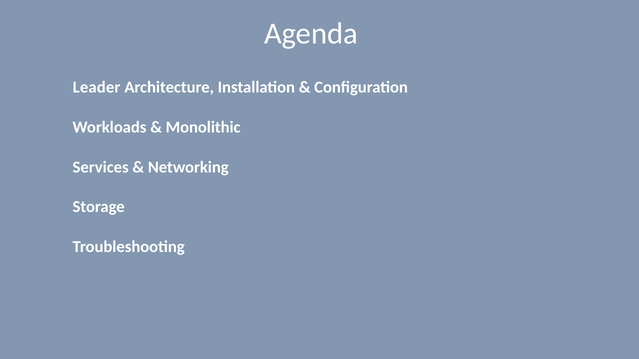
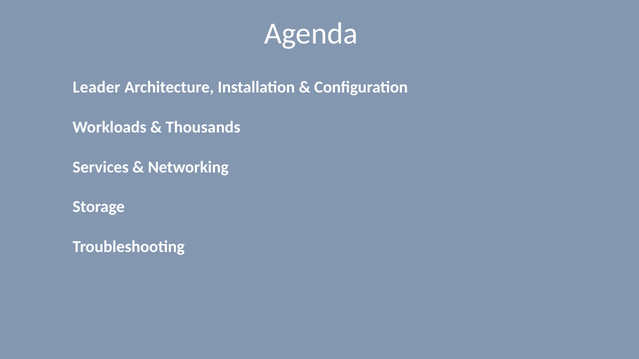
Monolithic: Monolithic -> Thousands
